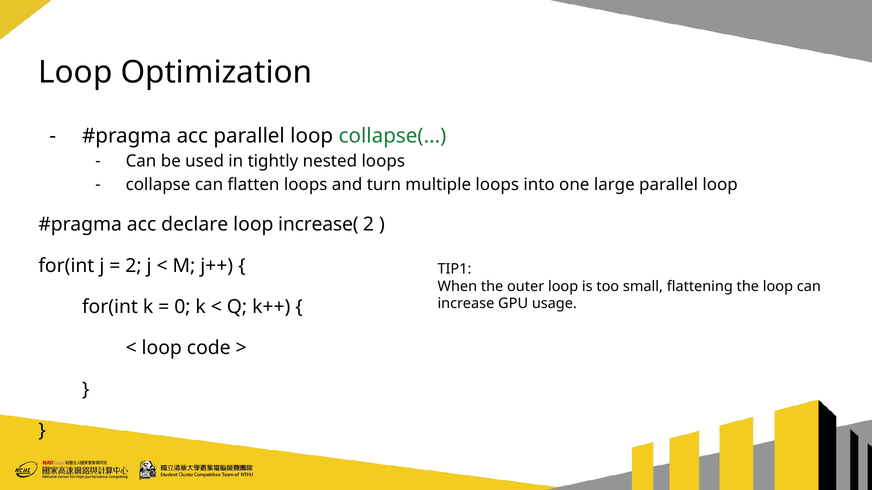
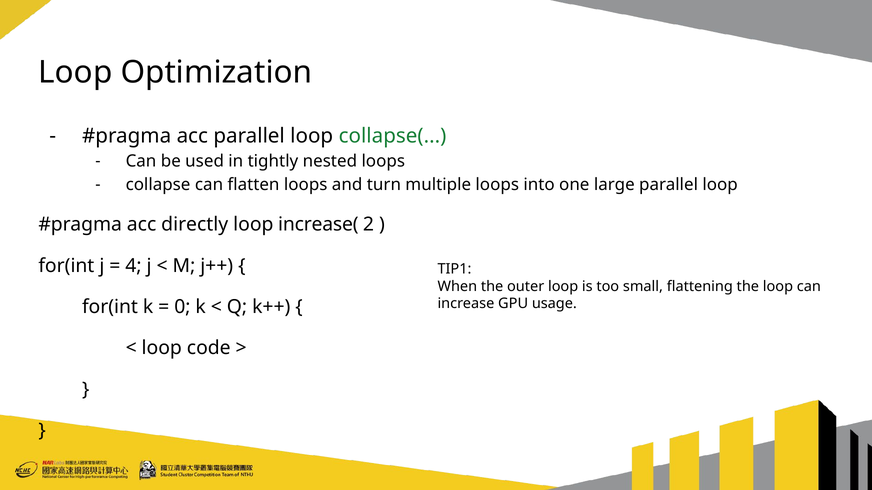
declare: declare -> directly
2 at (133, 266): 2 -> 4
